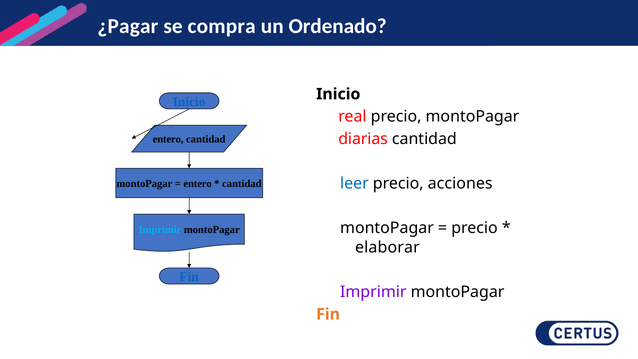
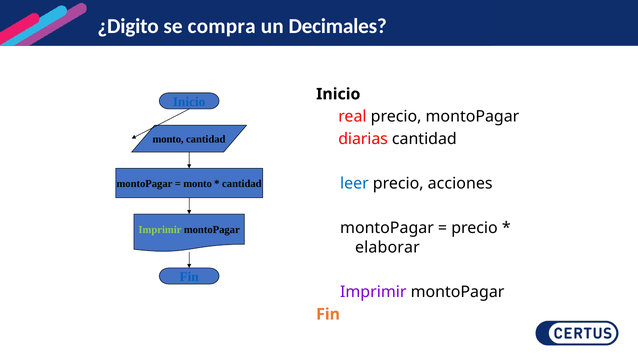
¿Pagar: ¿Pagar -> ¿Digito
Ordenado: Ordenado -> Decimales
entero at (168, 139): entero -> monto
entero at (198, 184): entero -> monto
Imprimir at (160, 230) colour: light blue -> light green
